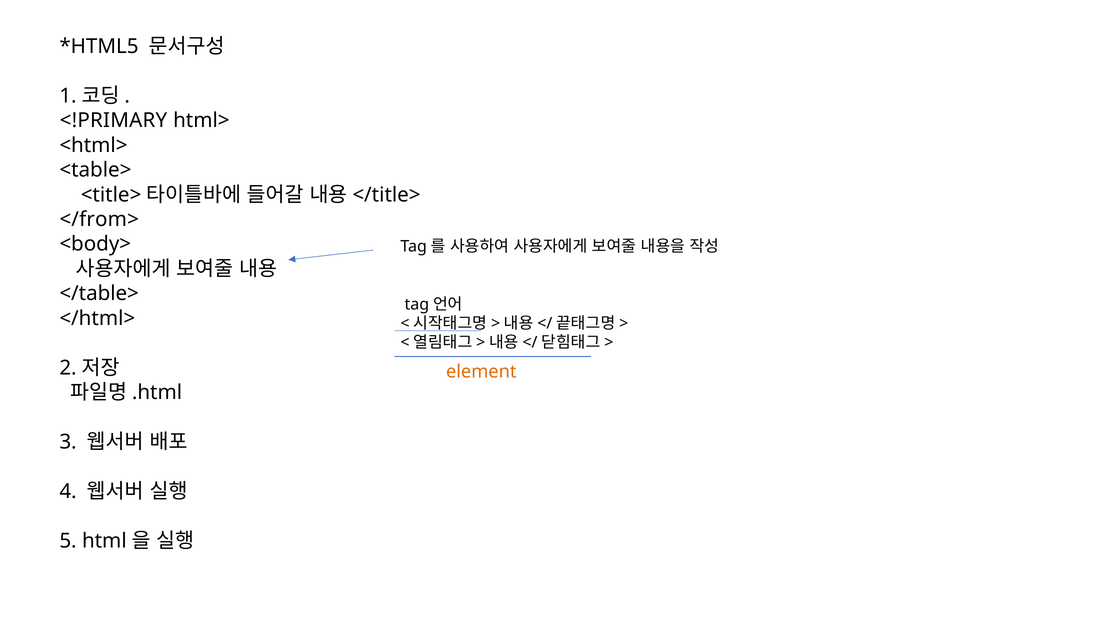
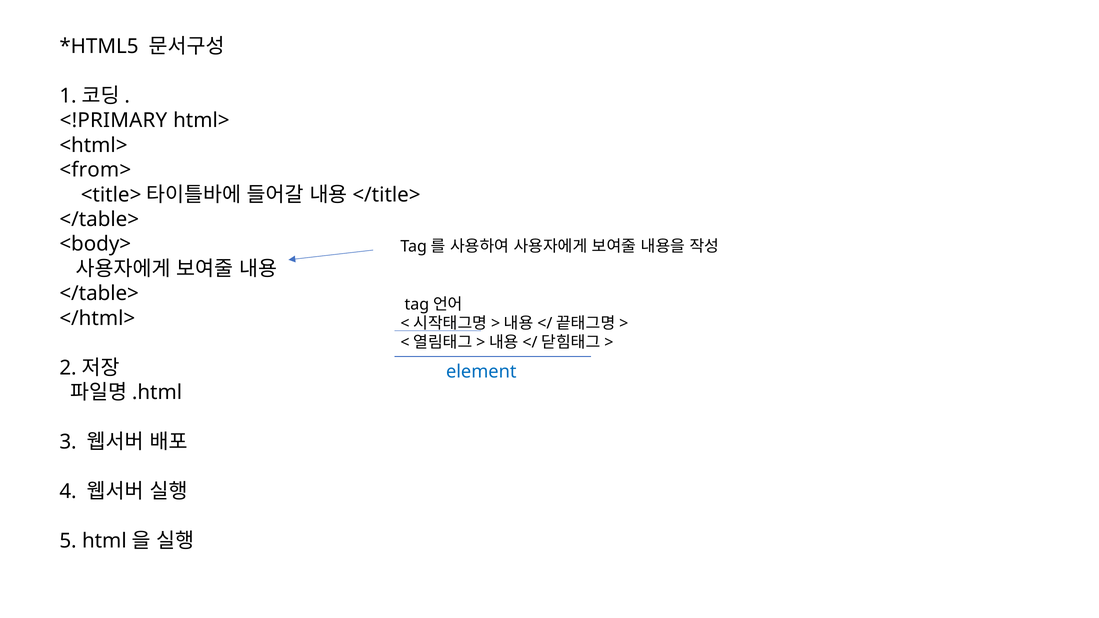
<table>: <table> -> <from>
</from> at (99, 220): </from> -> </table>
element colour: orange -> blue
